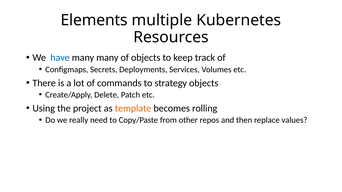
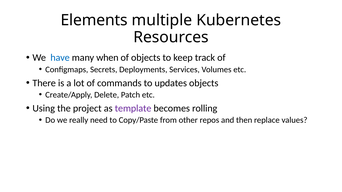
many many: many -> when
strategy: strategy -> updates
template colour: orange -> purple
